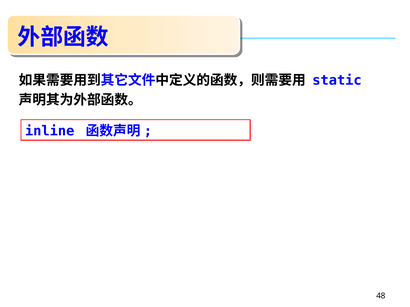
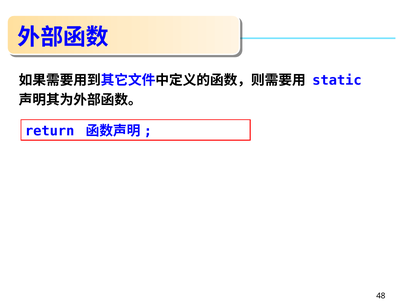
inline: inline -> return
